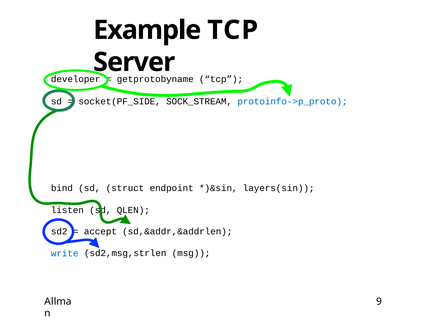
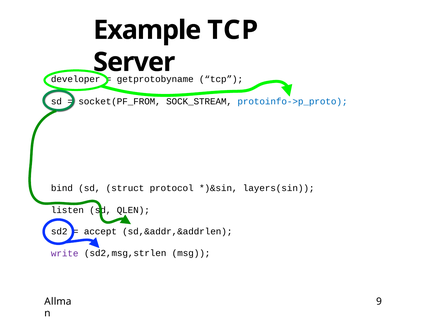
socket(PF_SIDE: socket(PF_SIDE -> socket(PF_FROM
endpoint: endpoint -> protocol
write colour: blue -> purple
